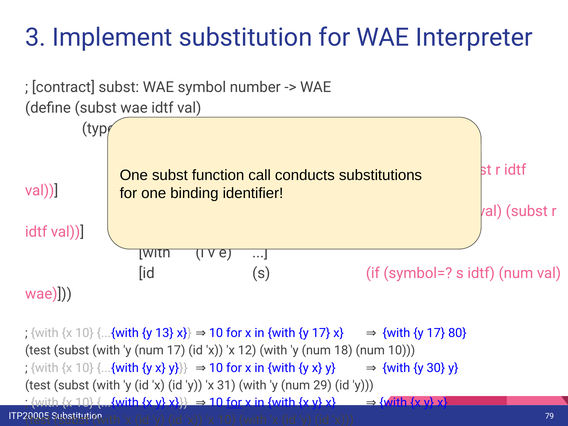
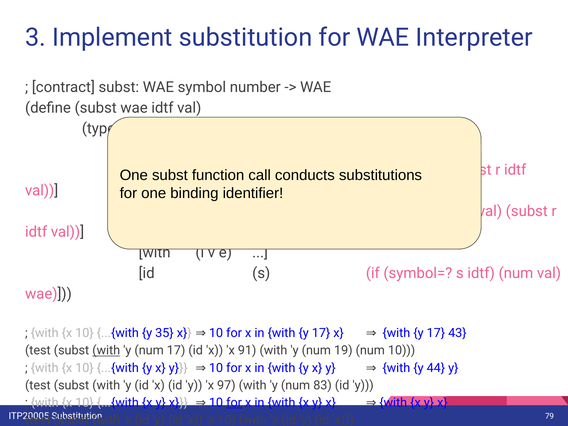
13: 13 -> 35
80: 80 -> 43
with at (106, 350) underline: none -> present
12: 12 -> 91
18: 18 -> 19
30: 30 -> 44
31: 31 -> 97
29: 29 -> 83
